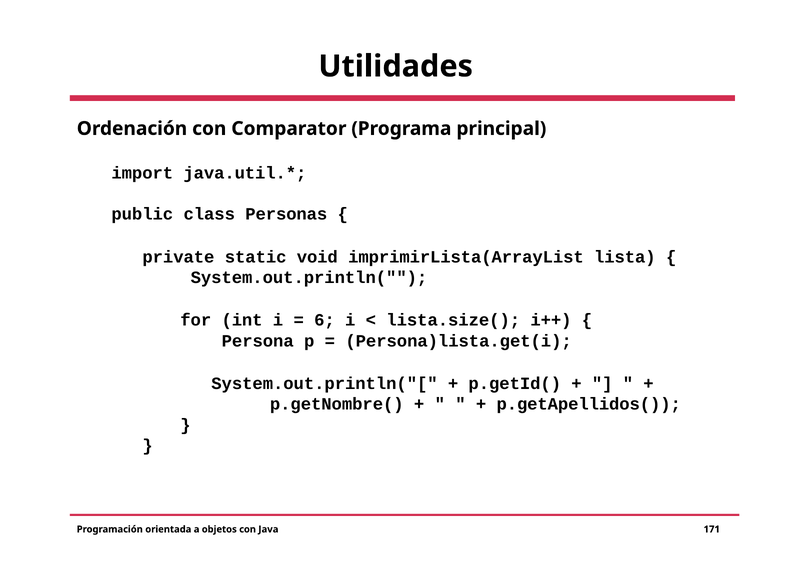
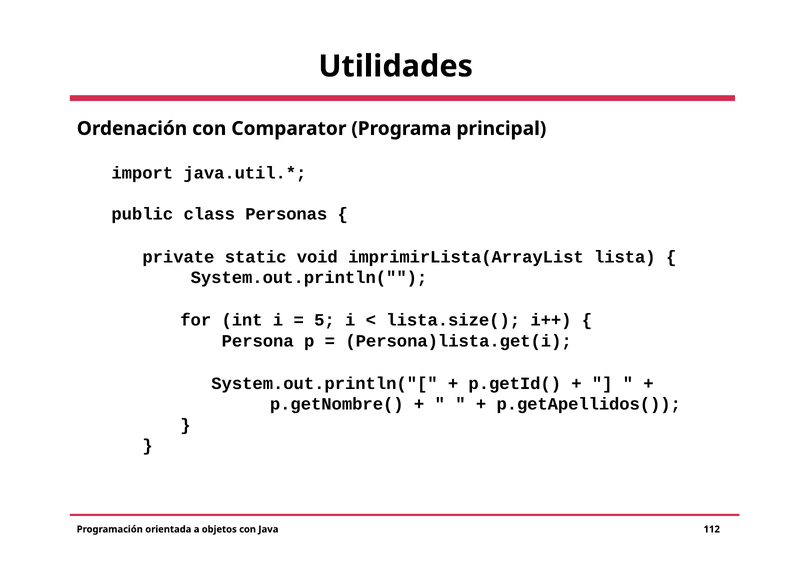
6: 6 -> 5
171: 171 -> 112
